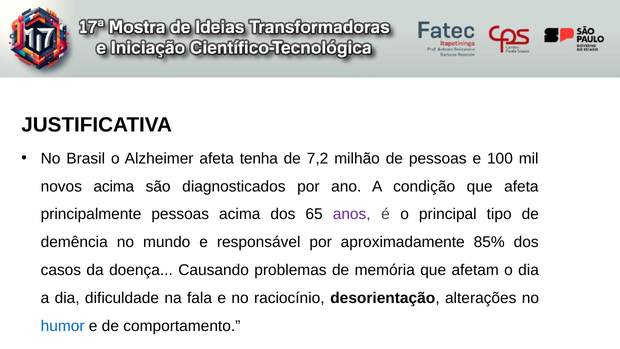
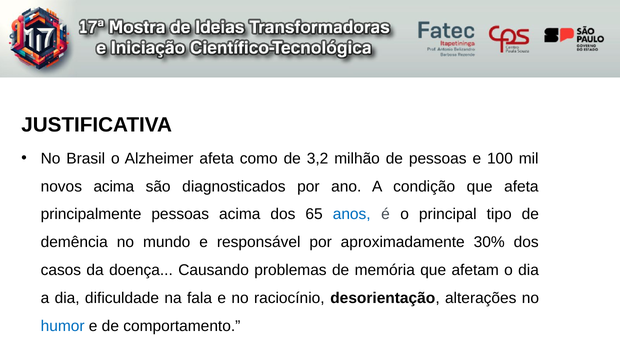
tenha: tenha -> como
7,2: 7,2 -> 3,2
anos colour: purple -> blue
85%: 85% -> 30%
